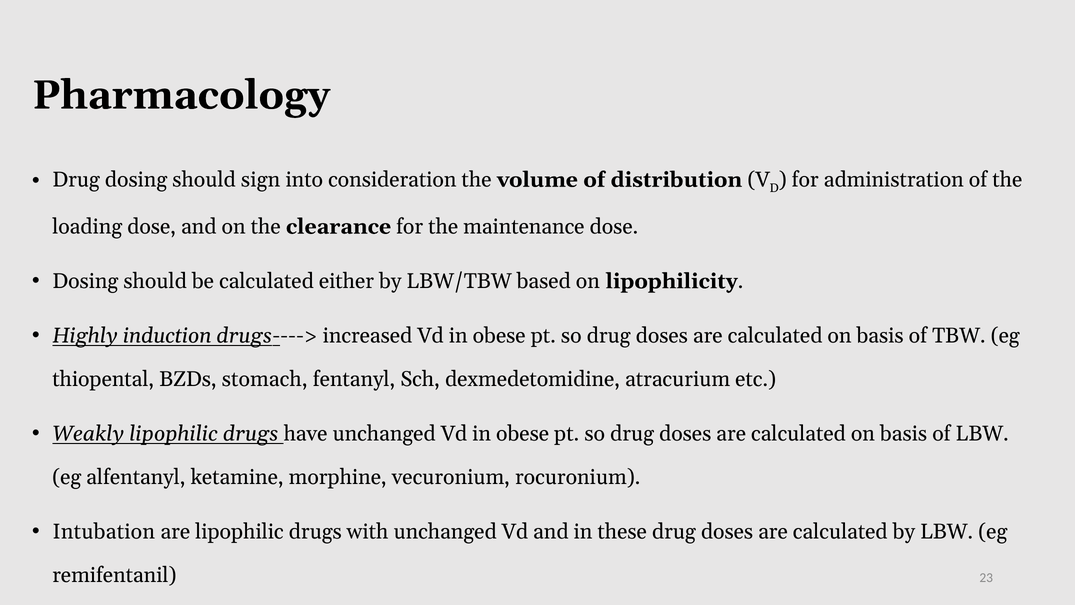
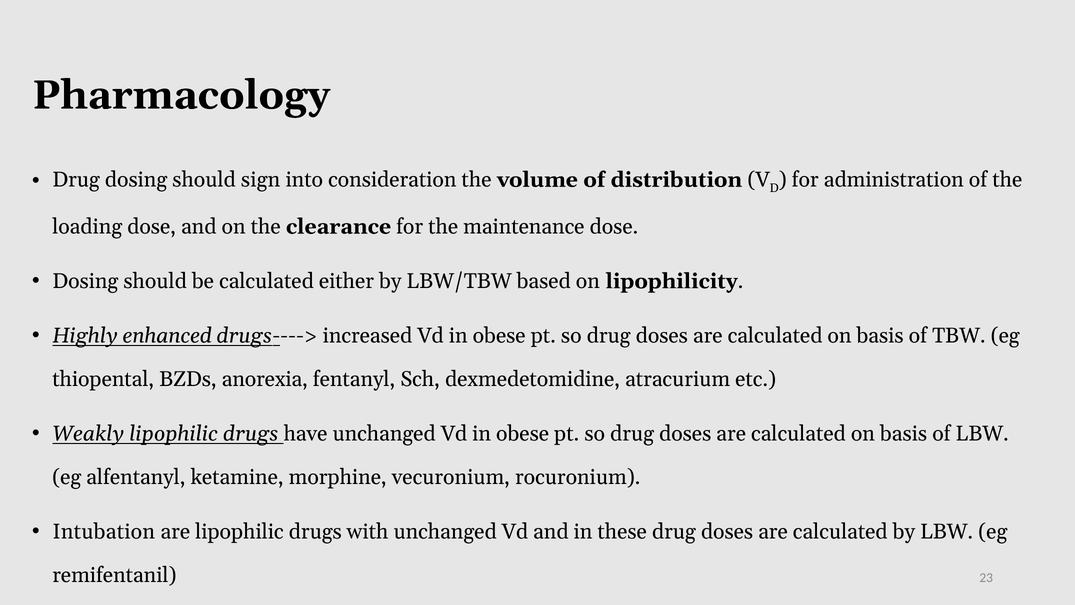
induction: induction -> enhanced
stomach: stomach -> anorexia
